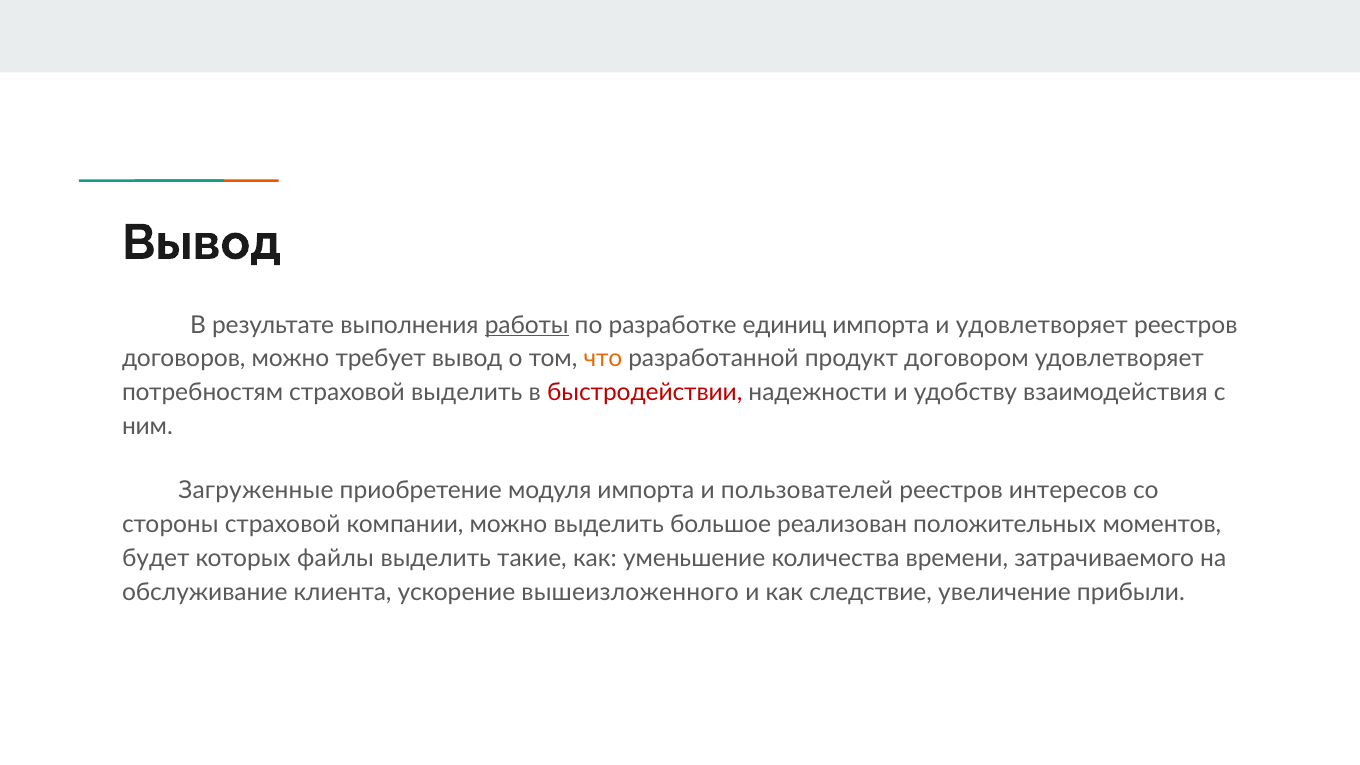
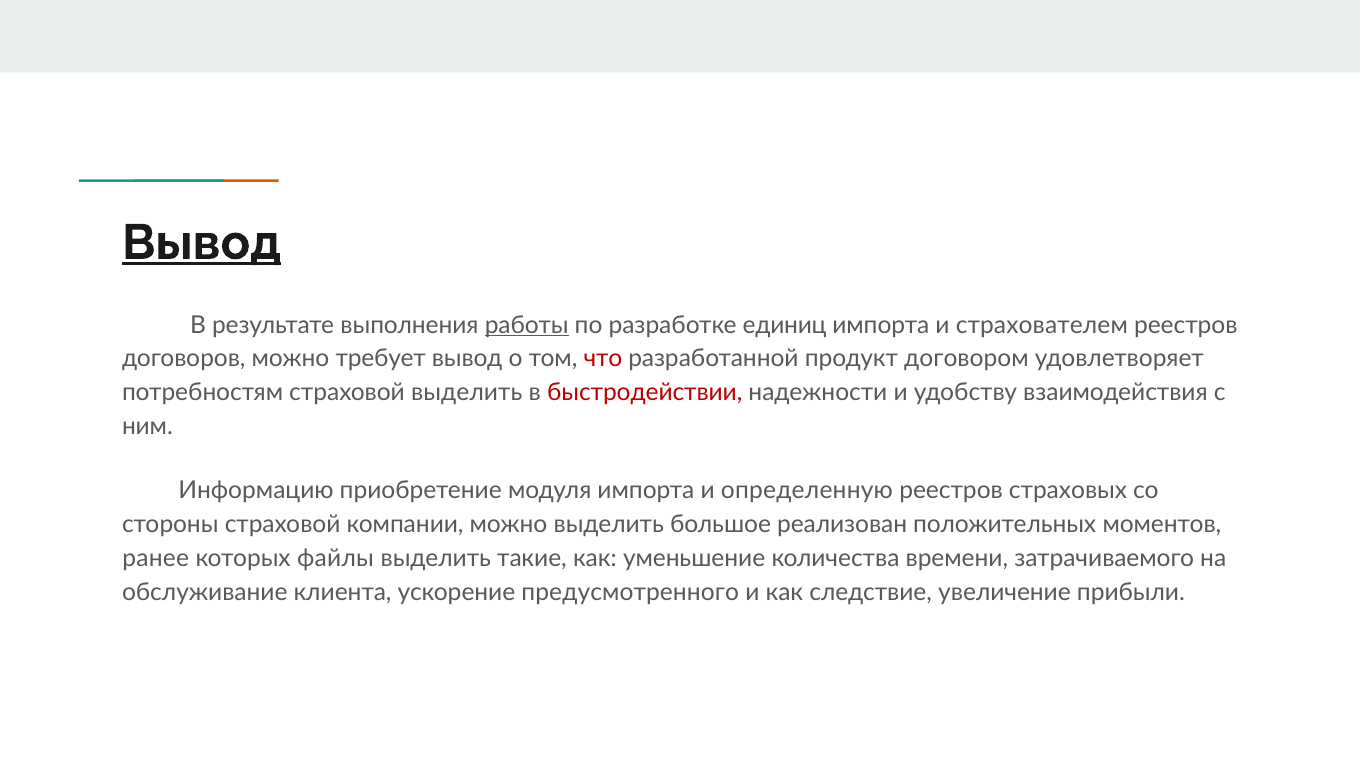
Вывод at (202, 243) underline: none -> present
и удовлетворяет: удовлетворяет -> страхователем
что colour: orange -> red
Загруженные: Загруженные -> Информацию
пользователей: пользователей -> определенную
интересов: интересов -> страховых
будет: будет -> ранее
вышеизложенного: вышеизложенного -> предусмотренного
